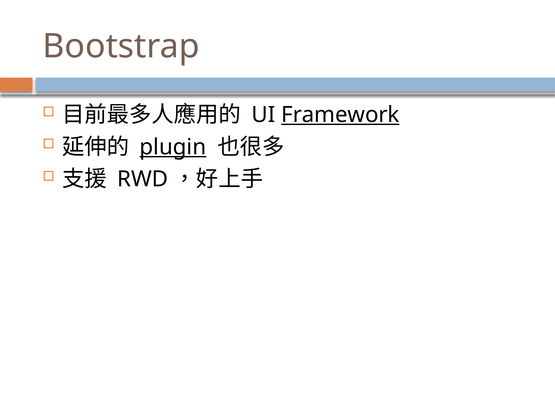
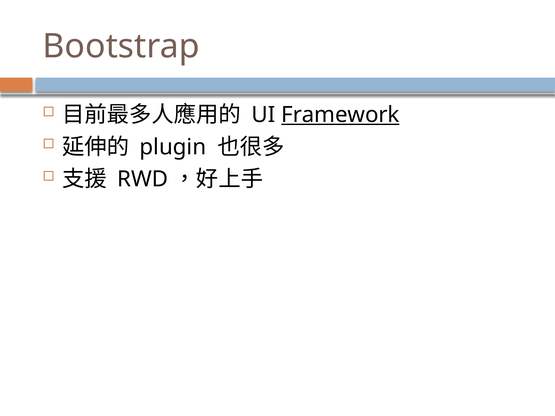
plugin underline: present -> none
